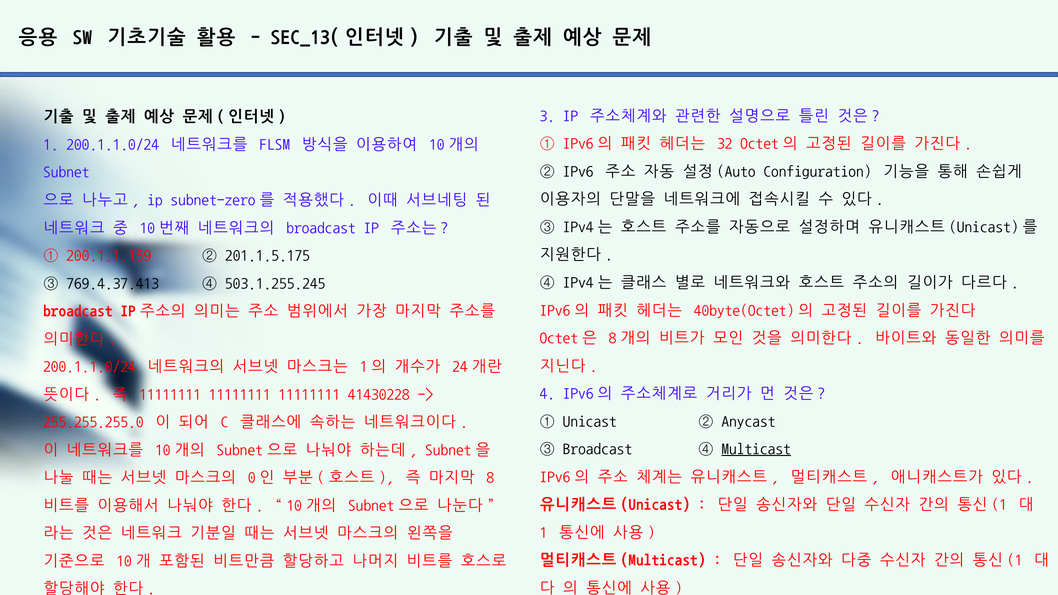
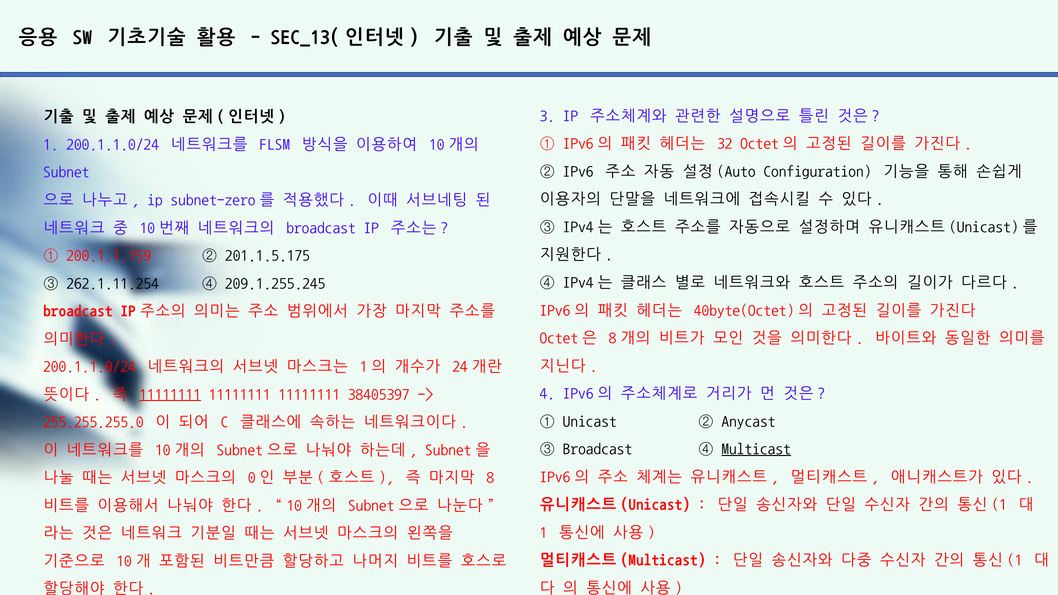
769.4.37.413: 769.4.37.413 -> 262.1.11.254
503.1.255.245: 503.1.255.245 -> 209.1.255.245
11111111 at (170, 394) underline: none -> present
41430228: 41430228 -> 38405397
